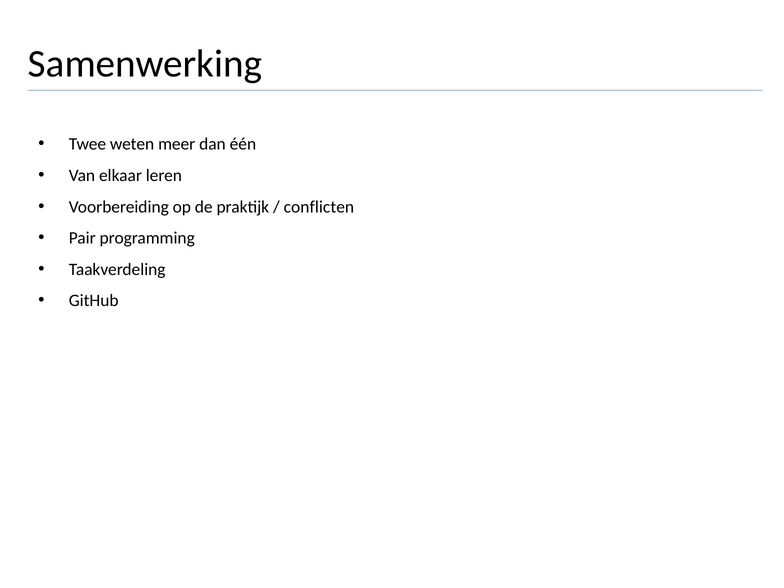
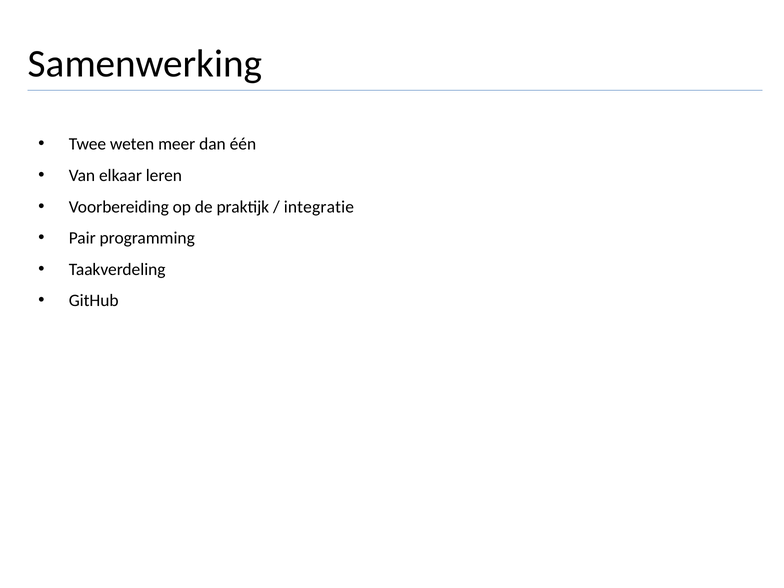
conflicten: conflicten -> integratie
